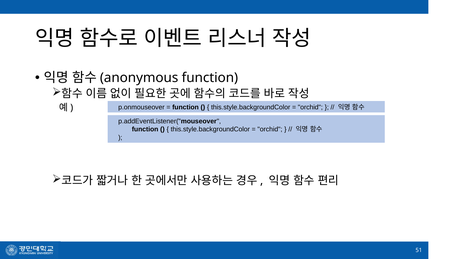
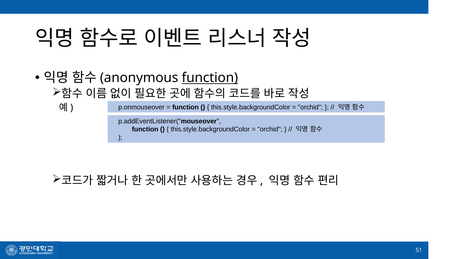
function at (210, 78) underline: none -> present
